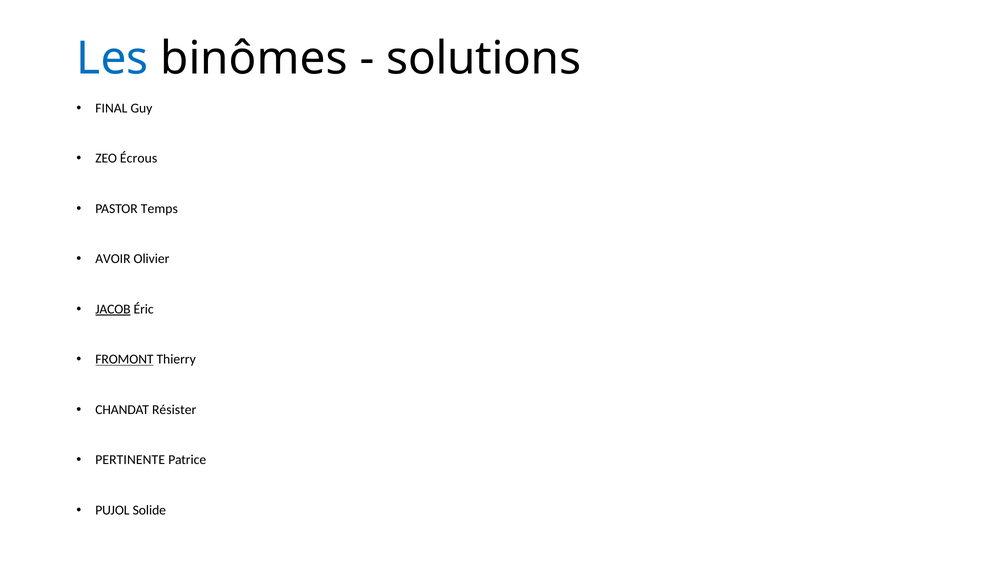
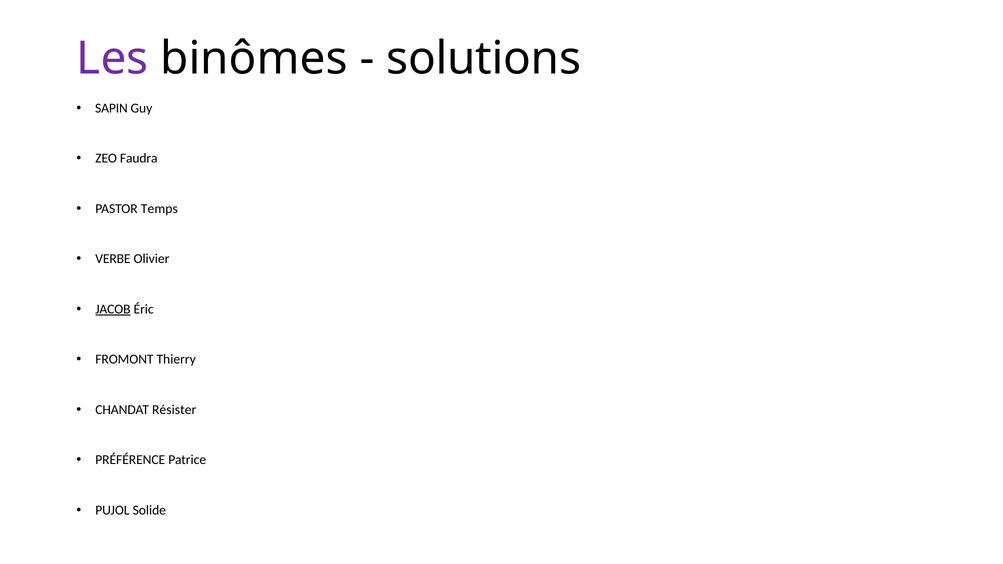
Les colour: blue -> purple
FINAL: FINAL -> SAPIN
Écrous: Écrous -> Faudra
AVOIR: AVOIR -> VERBE
FROMONT underline: present -> none
PERTINENTE: PERTINENTE -> PRÉFÉRENCE
